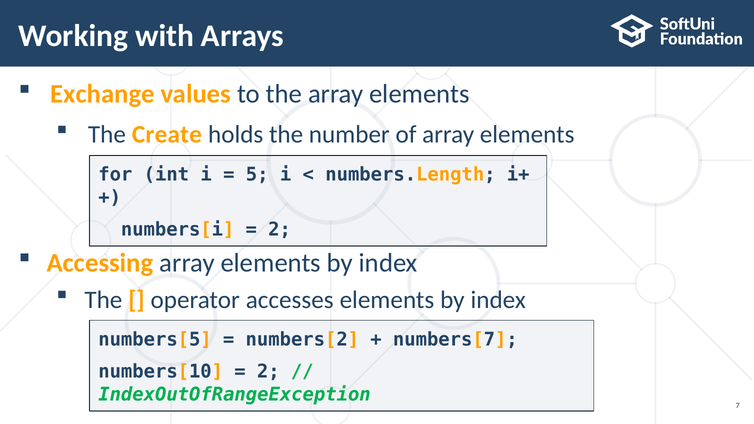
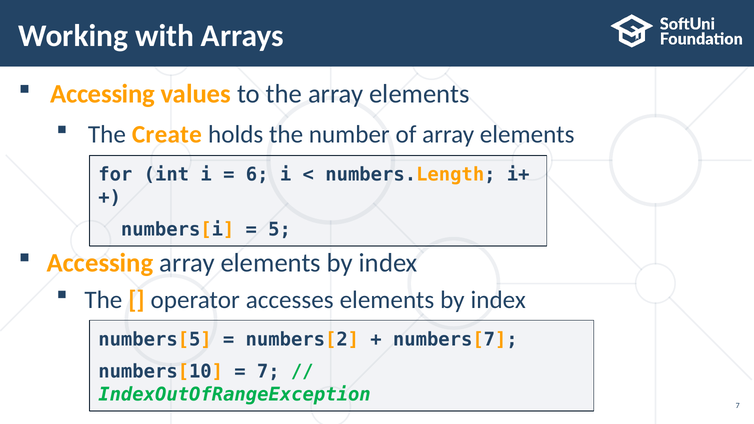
Exchange at (102, 94): Exchange -> Accessing
5: 5 -> 6
2 at (280, 230): 2 -> 5
2 at (268, 372): 2 -> 7
